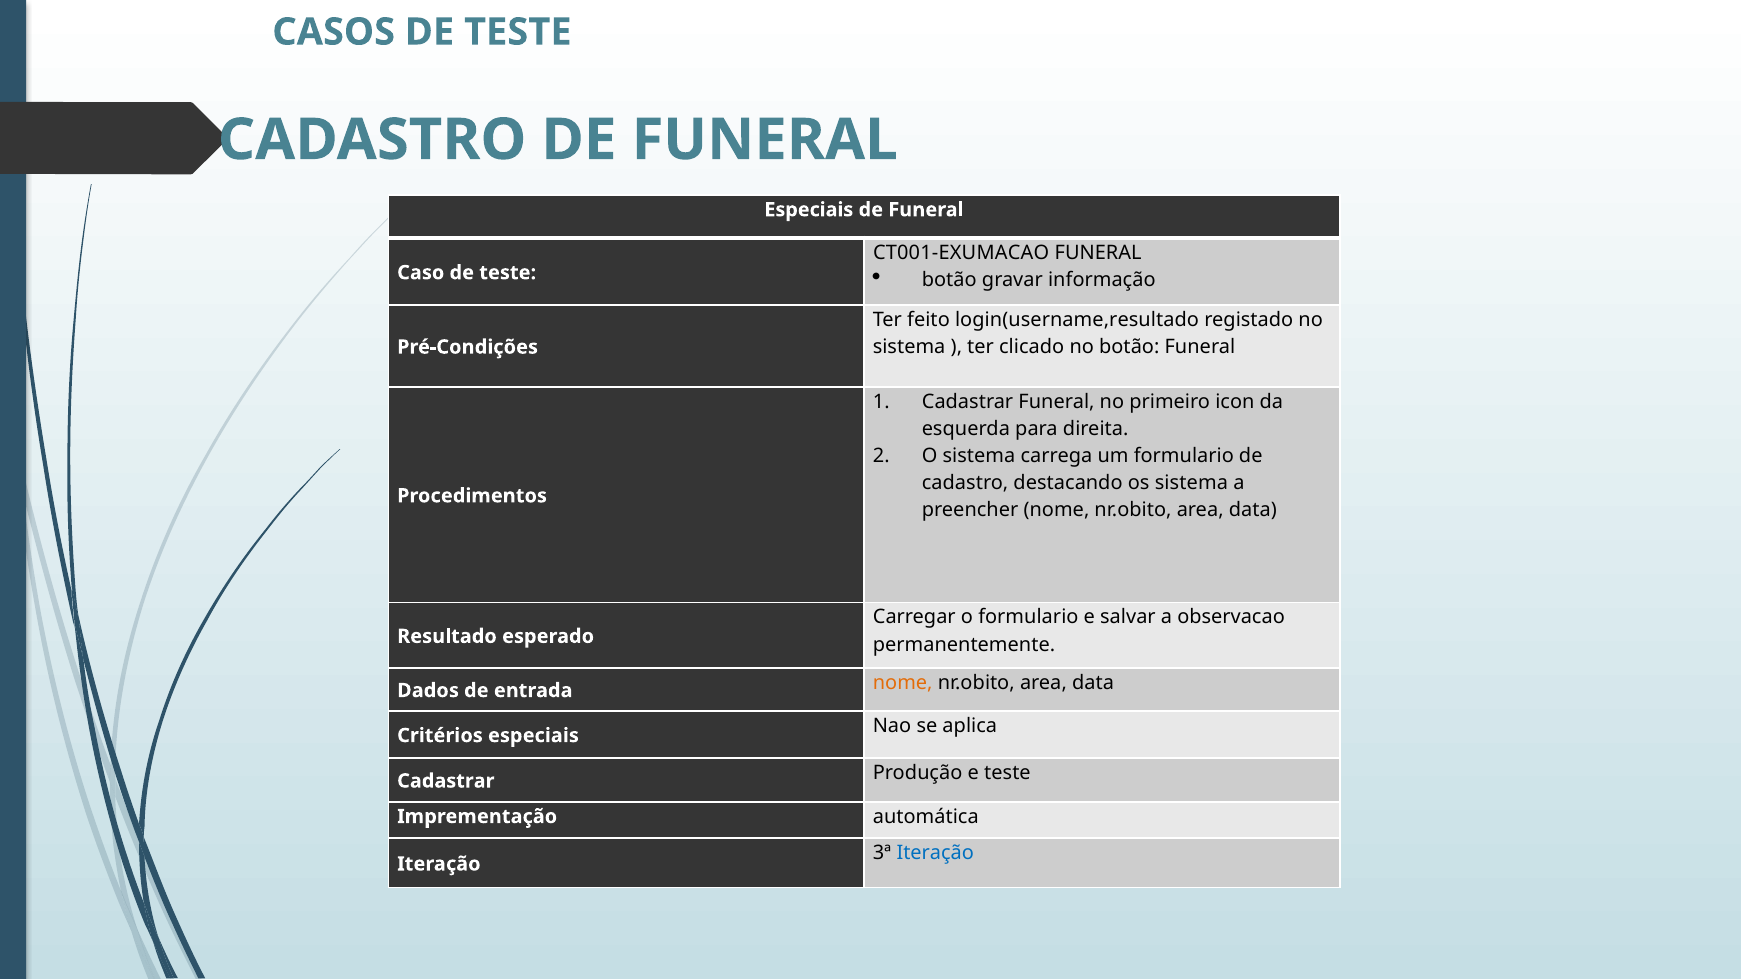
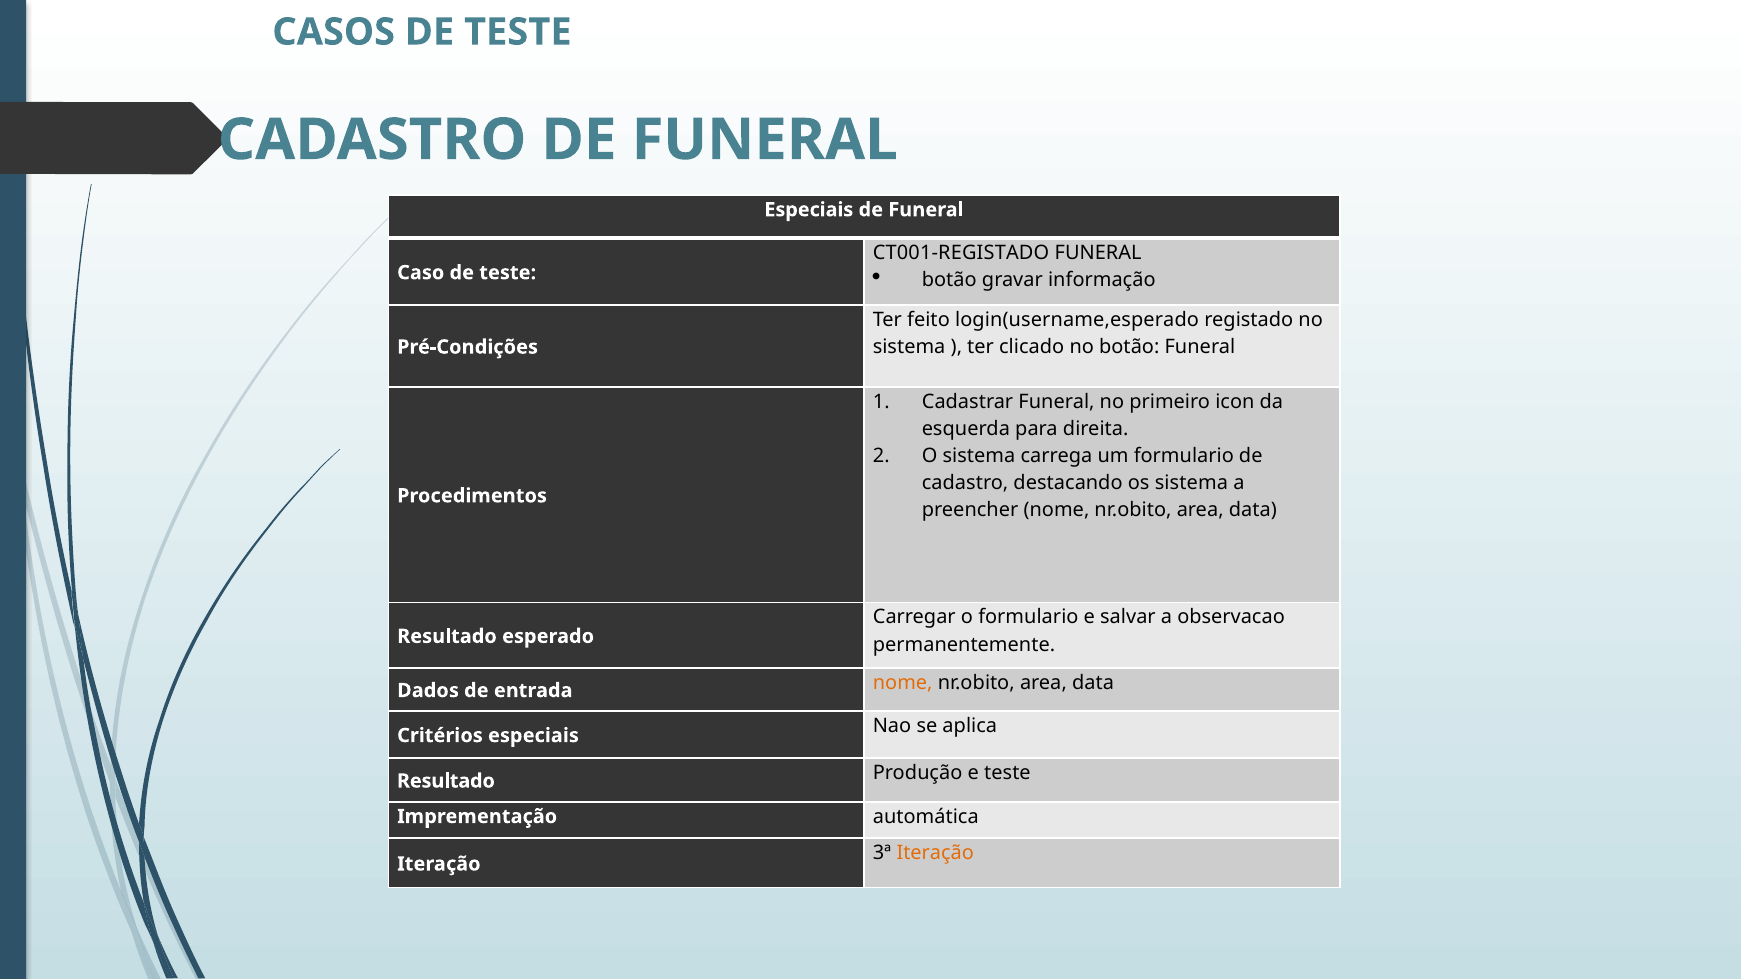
CT001-EXUMACAO: CT001-EXUMACAO -> CT001-REGISTADO
login(username,resultado: login(username,resultado -> login(username,esperado
Cadastrar at (446, 781): Cadastrar -> Resultado
Iteração at (935, 853) colour: blue -> orange
